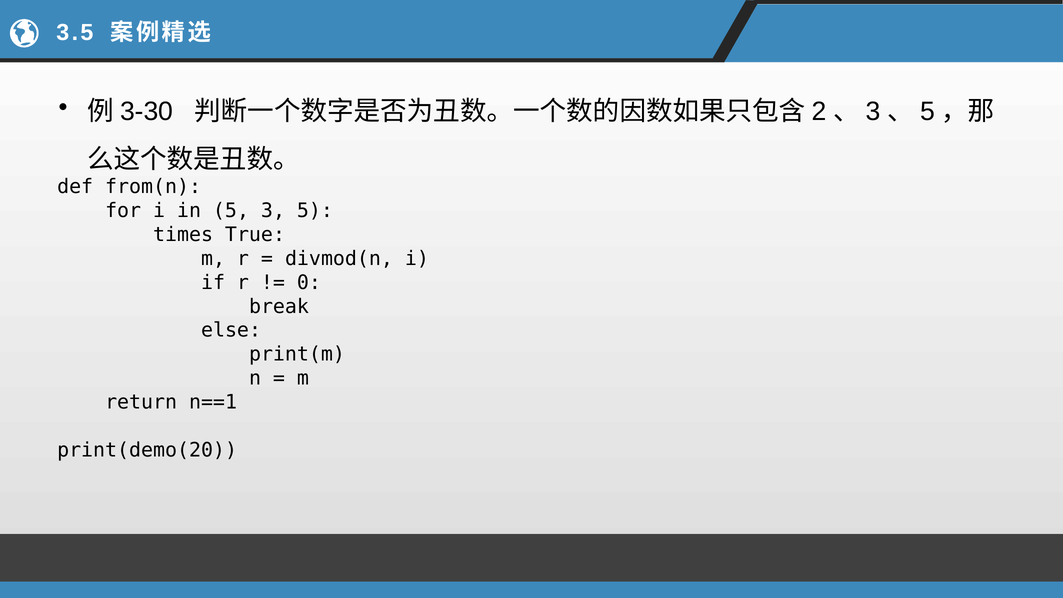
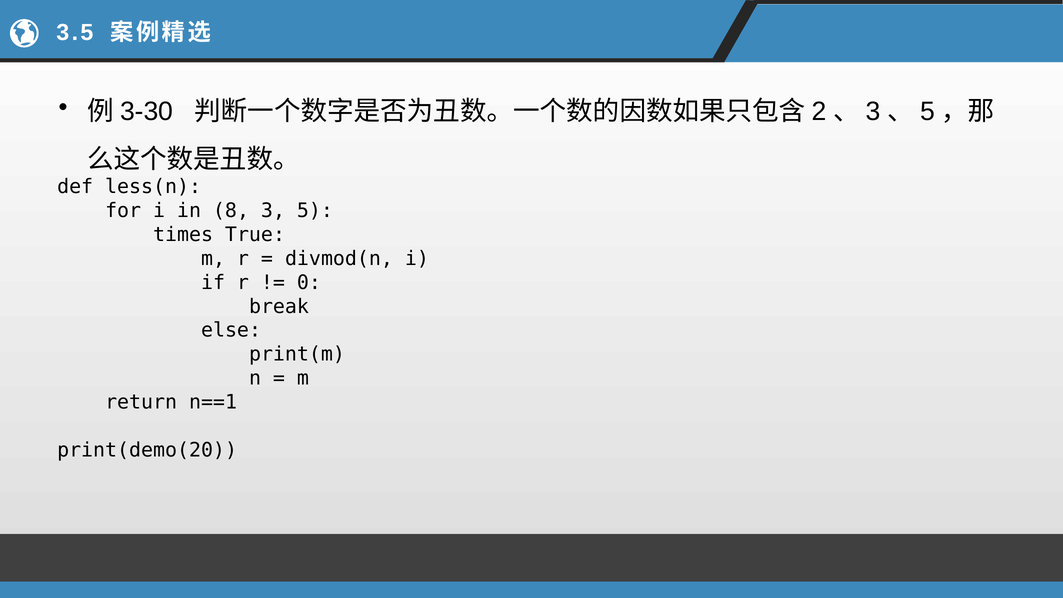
from(n: from(n -> less(n
in 5: 5 -> 8
